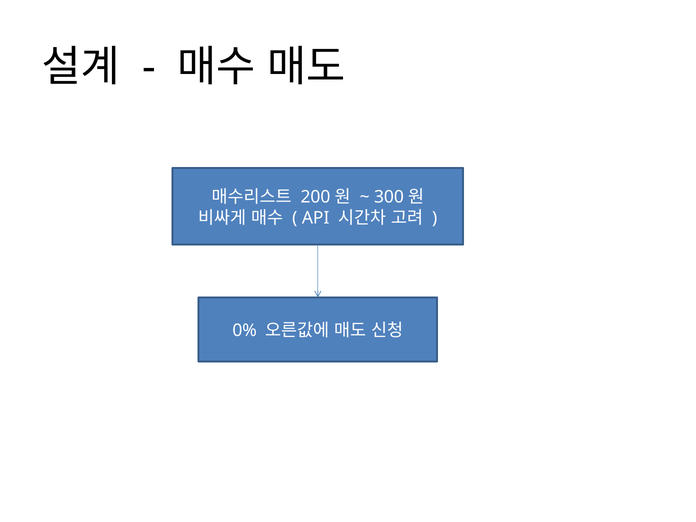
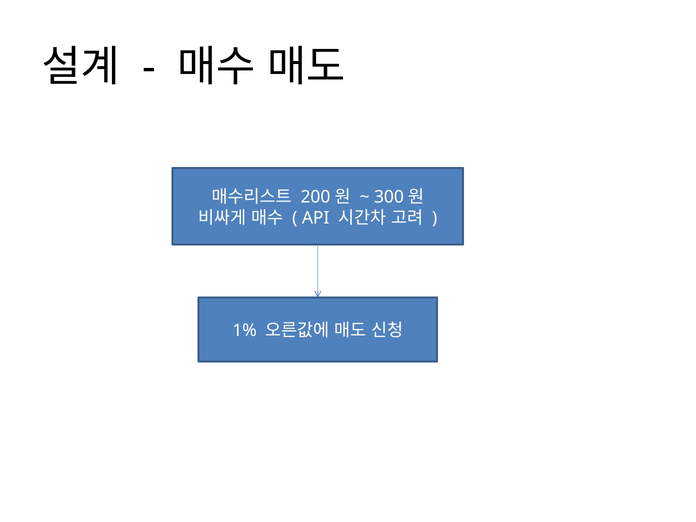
0%: 0% -> 1%
